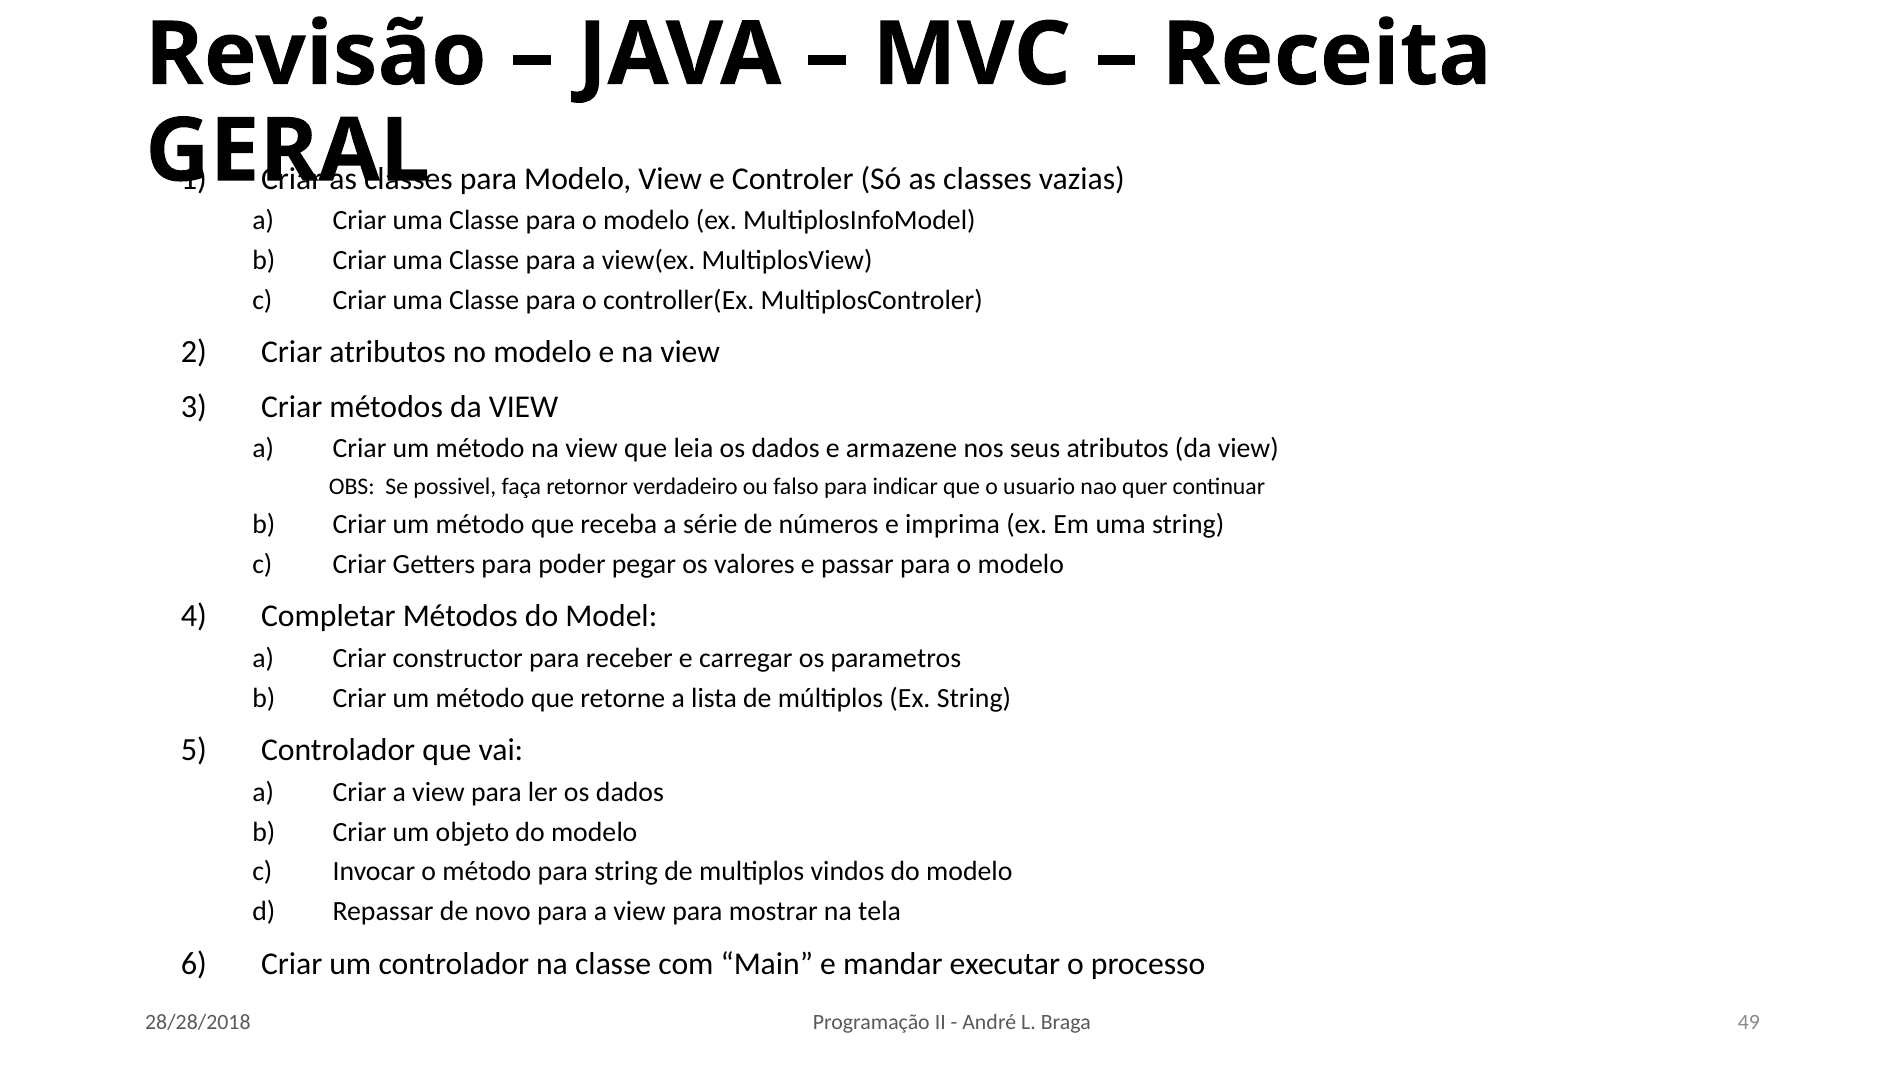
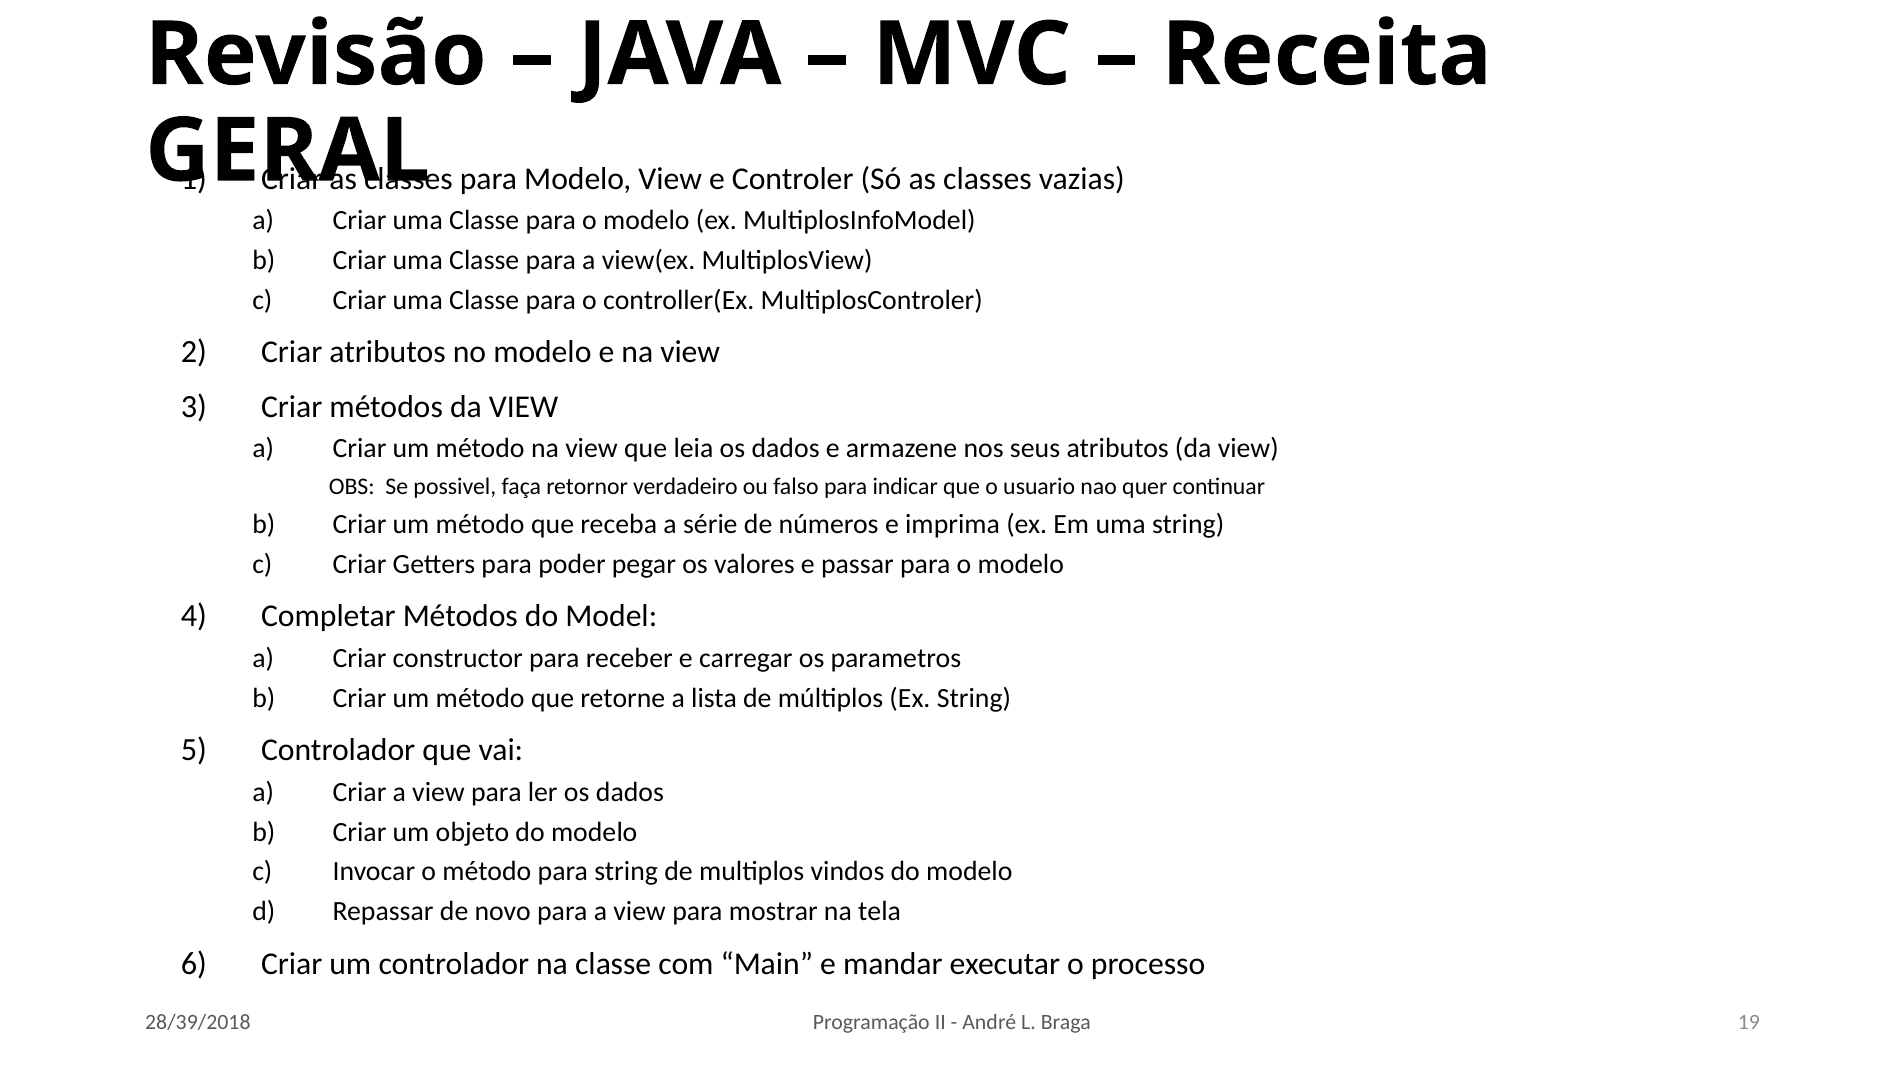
49: 49 -> 19
28/28/2018: 28/28/2018 -> 28/39/2018
